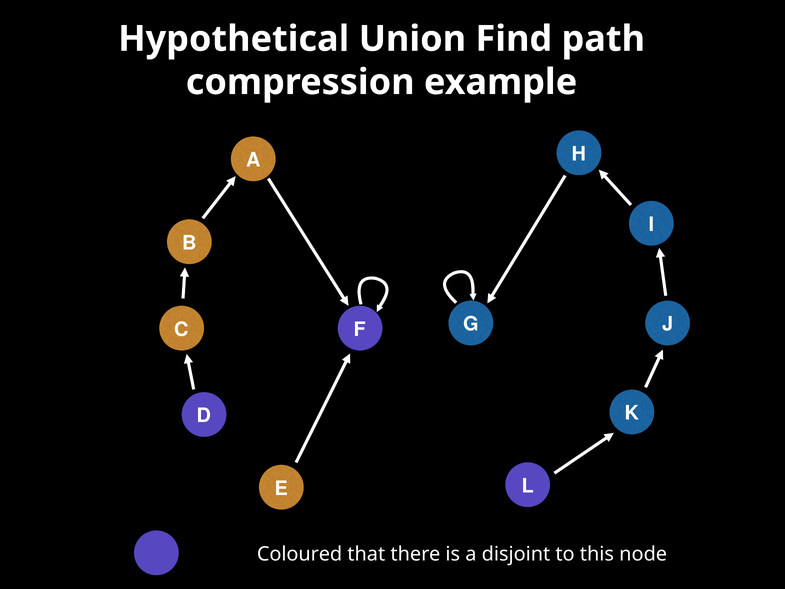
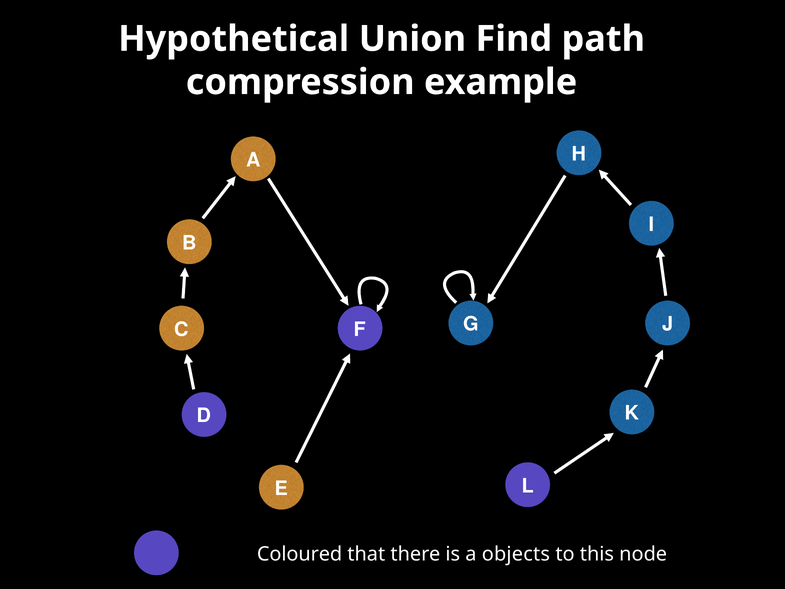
disjoint: disjoint -> objects
